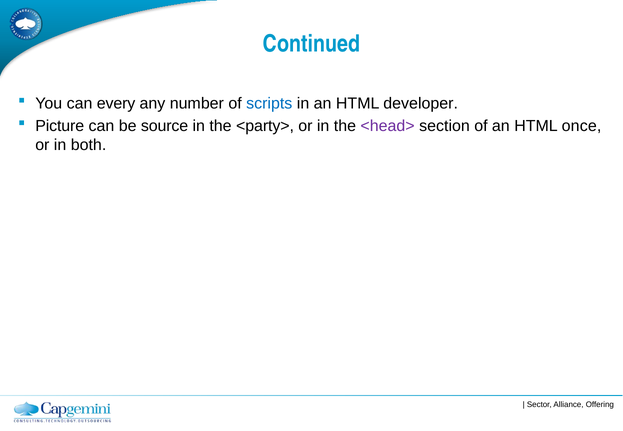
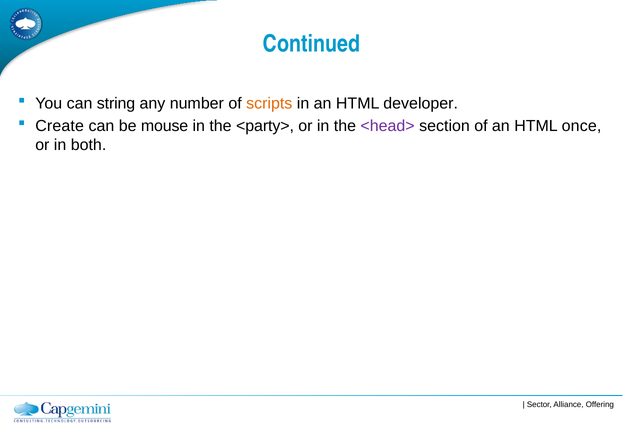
every: every -> string
scripts colour: blue -> orange
Picture: Picture -> Create
source: source -> mouse
